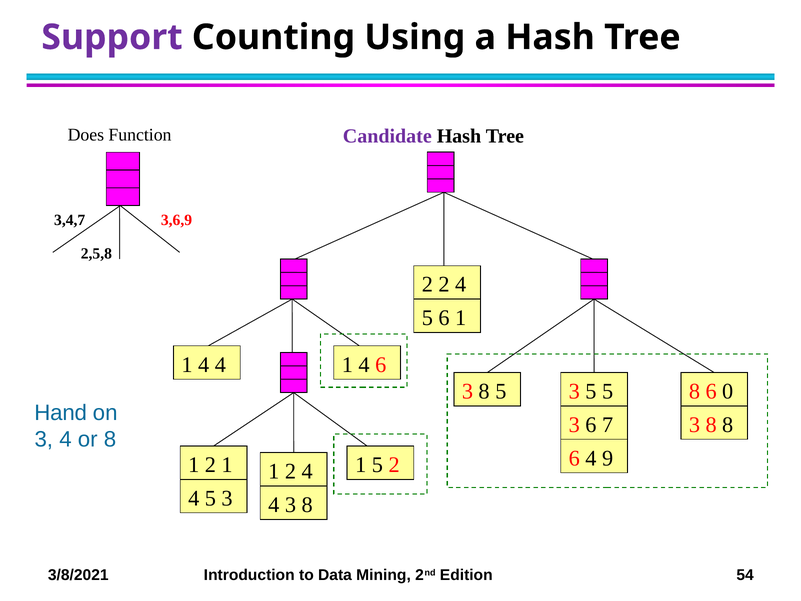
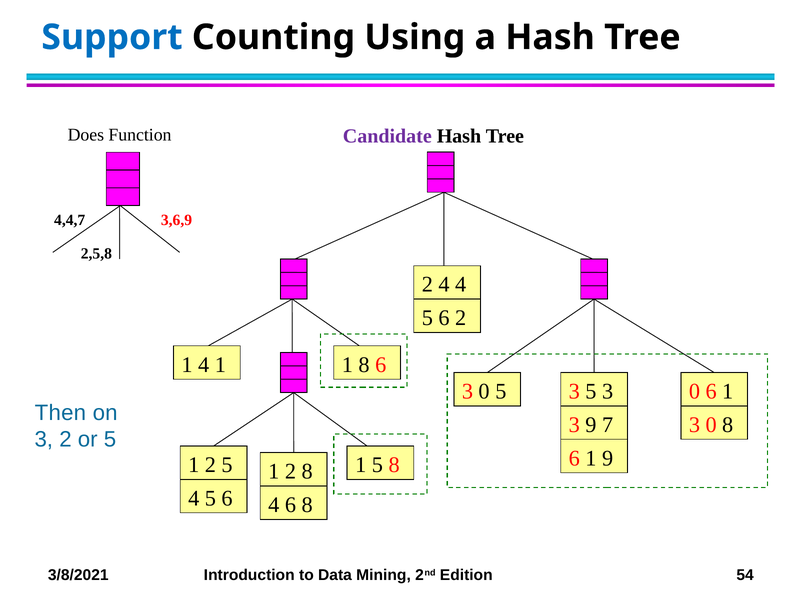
Support colour: purple -> blue
3,4,7: 3,4,7 -> 4,4,7
2 2: 2 -> 4
6 1: 1 -> 2
1 4 4: 4 -> 1
4 at (364, 365): 4 -> 8
8 at (484, 391): 8 -> 0
5 5: 5 -> 3
5 8: 8 -> 0
0 at (728, 391): 0 -> 1
Hand: Hand -> Then
3 6: 6 -> 9
8 at (711, 425): 8 -> 0
3 4: 4 -> 2
or 8: 8 -> 5
4 at (591, 458): 4 -> 1
1 2 1: 1 -> 5
5 2: 2 -> 8
1 2 4: 4 -> 8
3 at (227, 498): 3 -> 6
4 3: 3 -> 6
